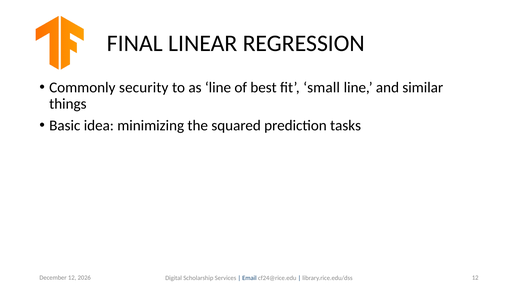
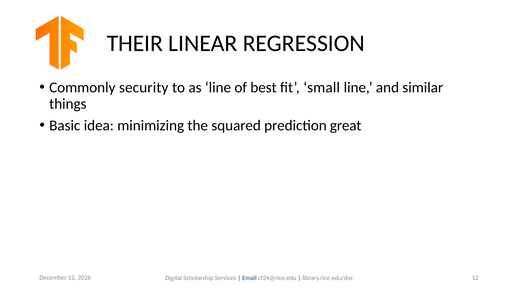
FINAL: FINAL -> THEIR
tasks: tasks -> great
